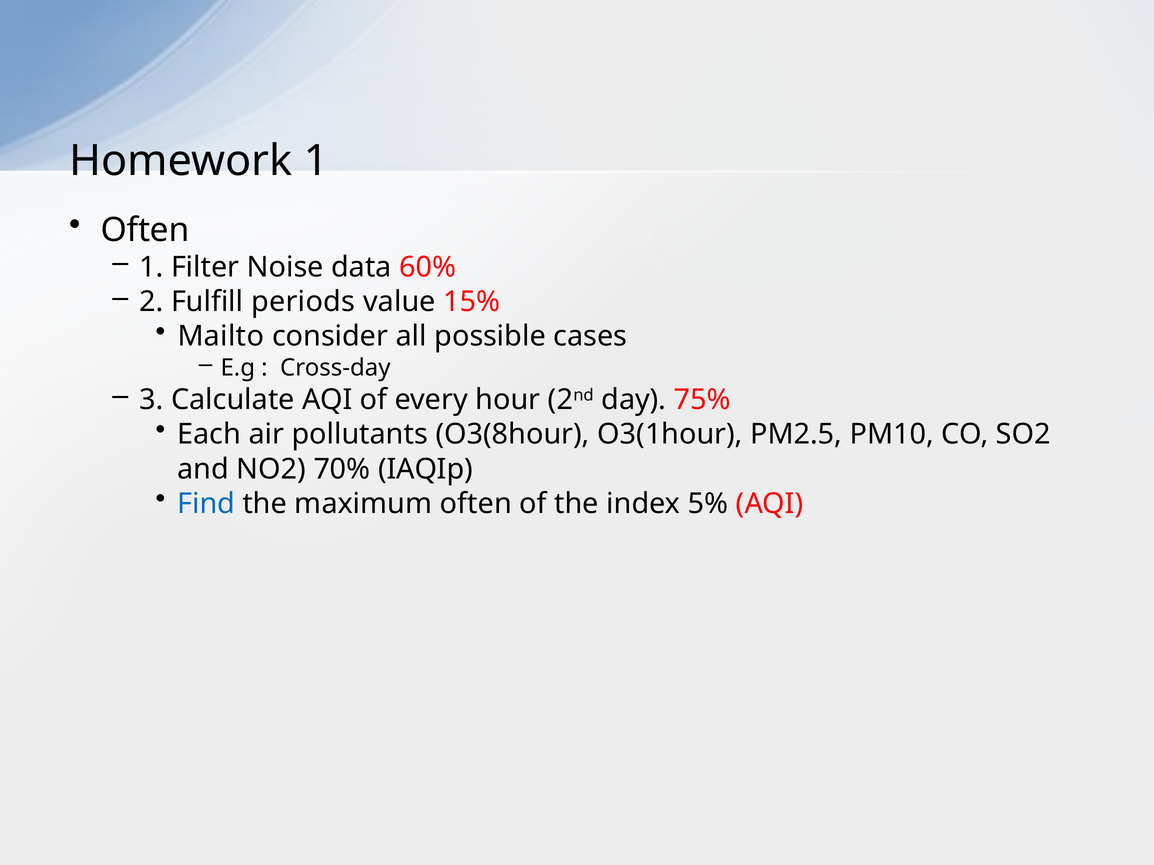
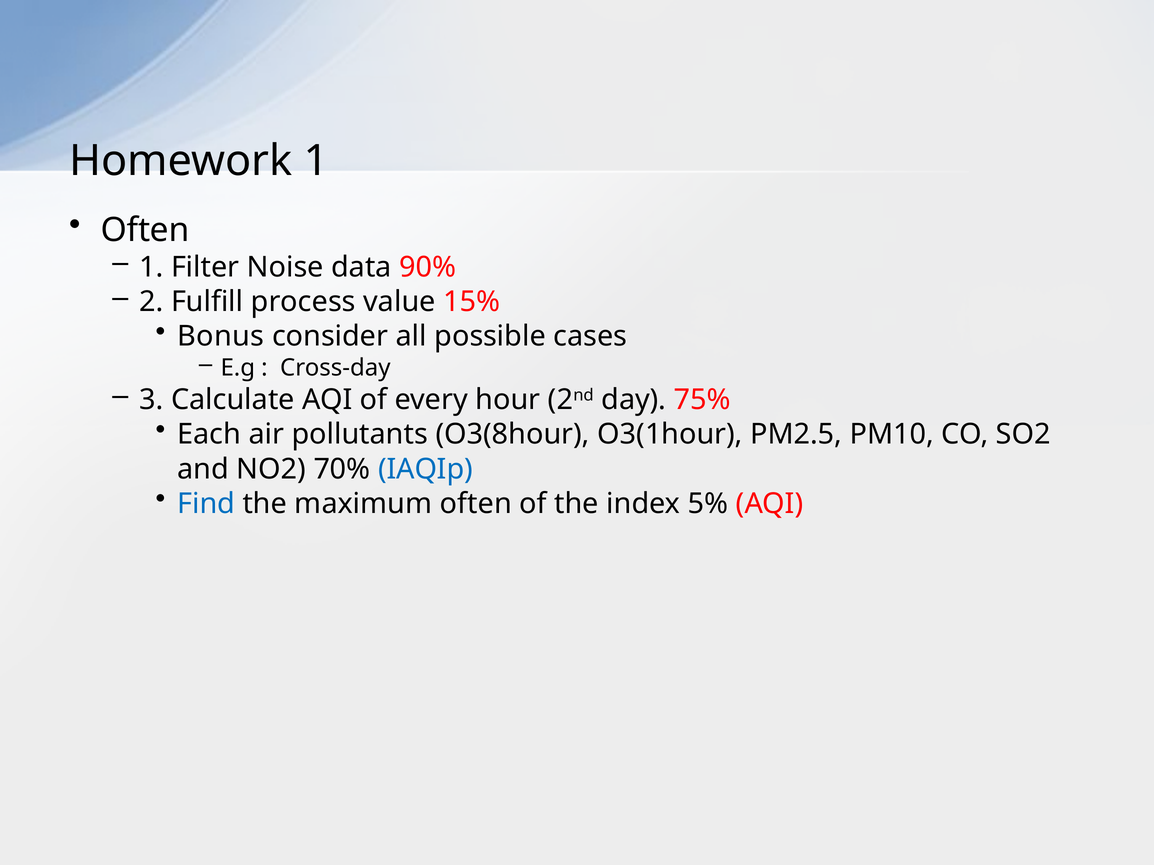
60%: 60% -> 90%
periods: periods -> process
Mailto: Mailto -> Bonus
IAQIp colour: black -> blue
